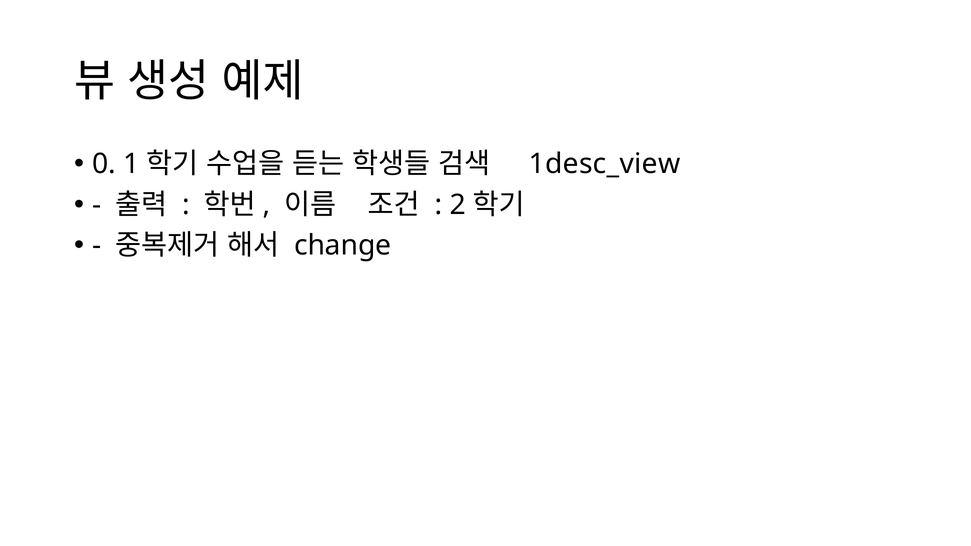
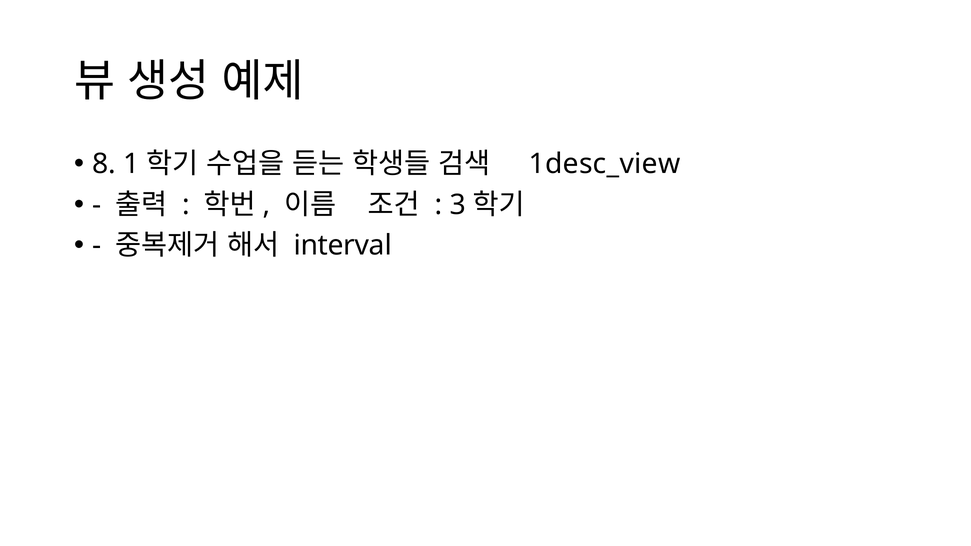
0: 0 -> 8
2: 2 -> 3
change: change -> interval
